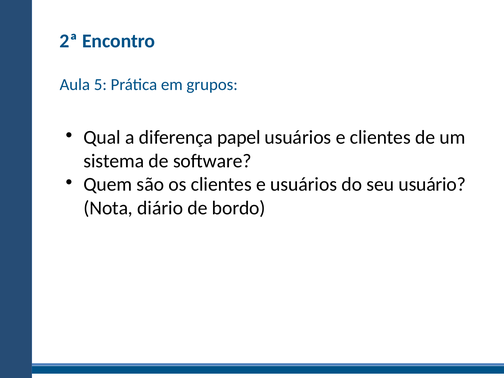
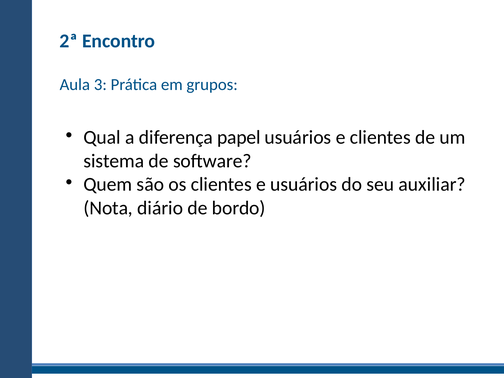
5: 5 -> 3
usuário: usuário -> auxiliar
